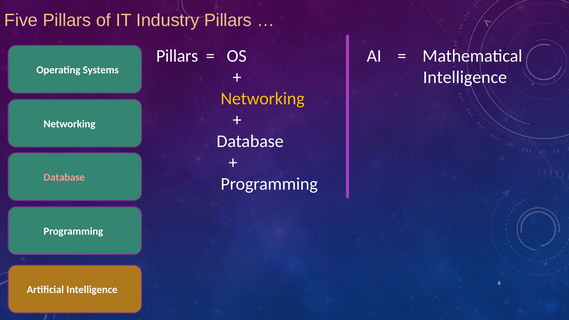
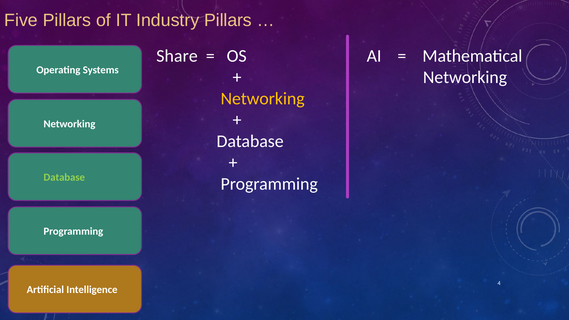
Pillars at (177, 56): Pillars -> Share
Intelligence at (465, 77): Intelligence -> Networking
Database at (64, 177) colour: pink -> light green
